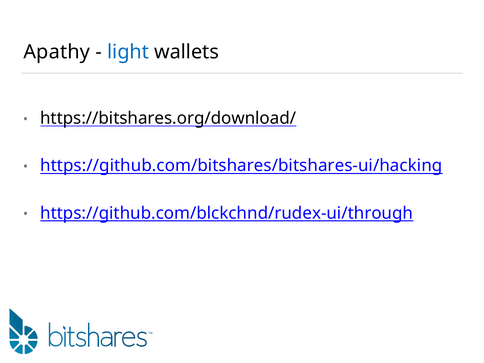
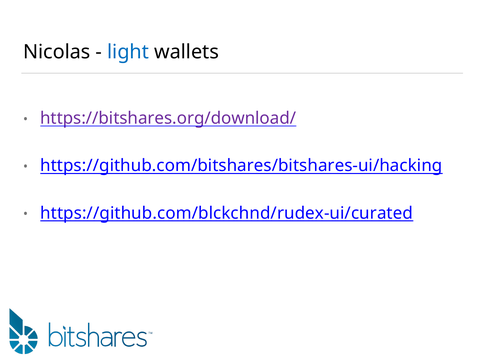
Apathy: Apathy -> Nicolas
https://bitshares.org/download/ colour: black -> purple
https://github.com/blckchnd/rudex-ui/through: https://github.com/blckchnd/rudex-ui/through -> https://github.com/blckchnd/rudex-ui/curated
